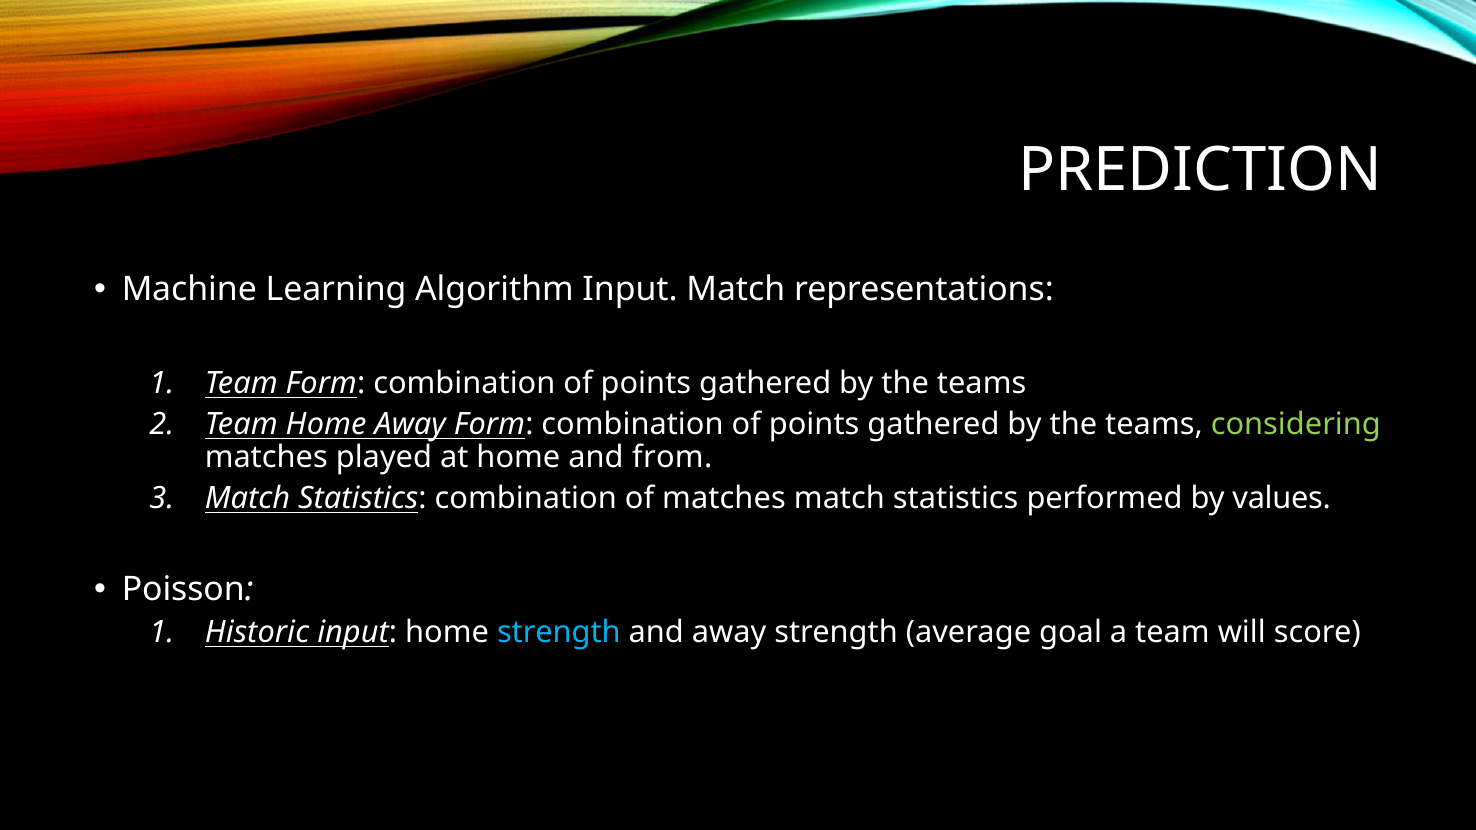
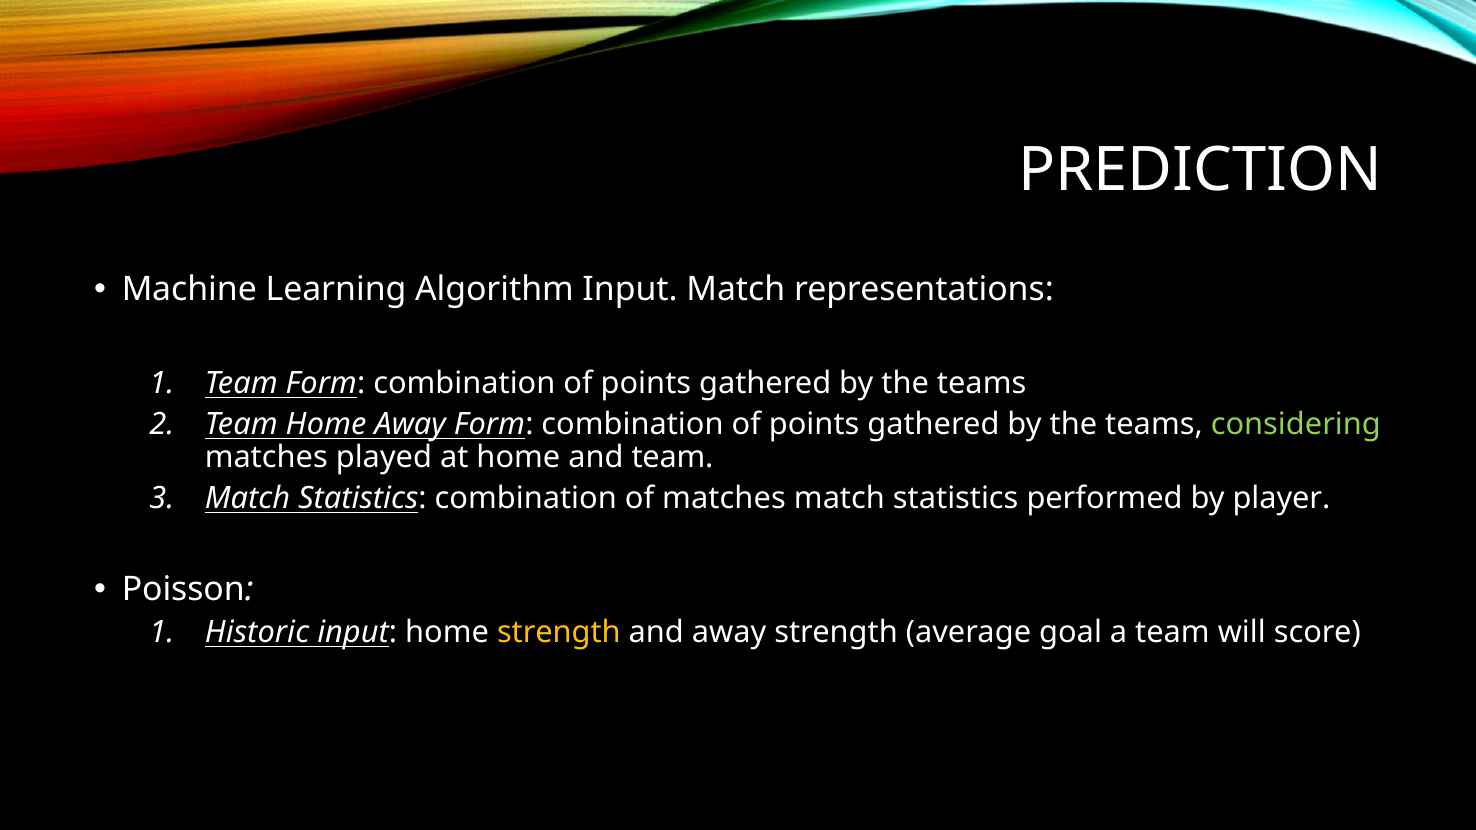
and from: from -> team
values: values -> player
strength at (559, 633) colour: light blue -> yellow
